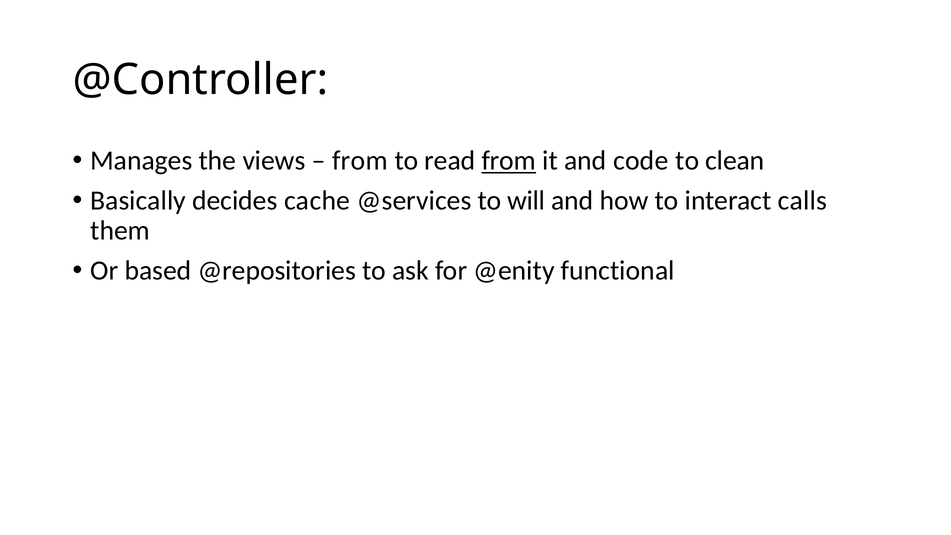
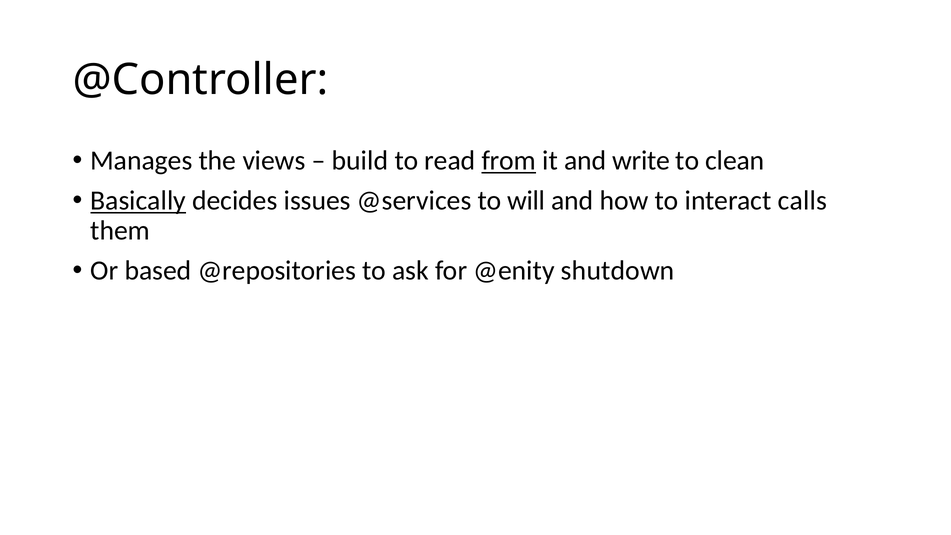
from at (360, 161): from -> build
code: code -> write
Basically underline: none -> present
cache: cache -> issues
functional: functional -> shutdown
